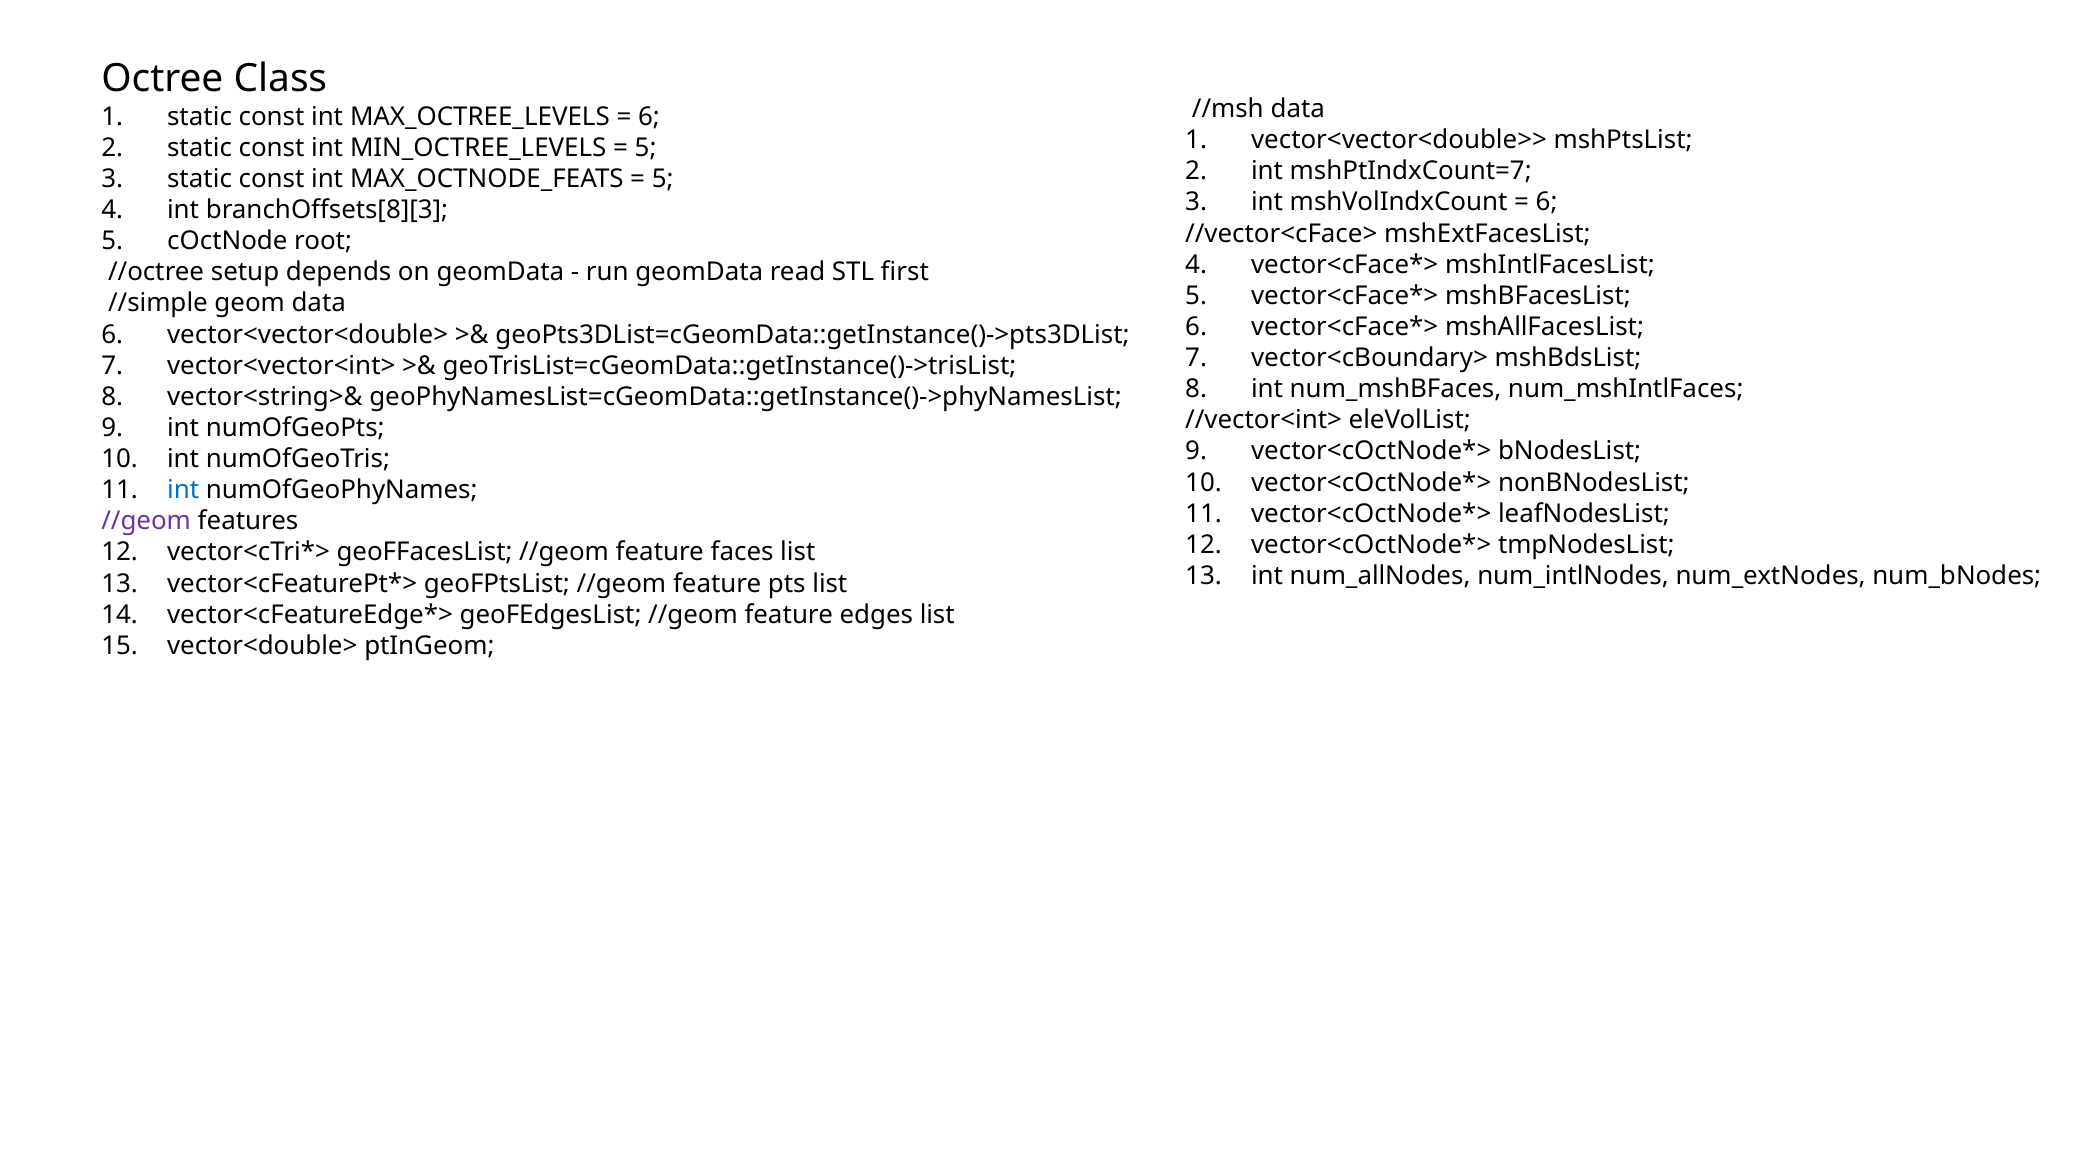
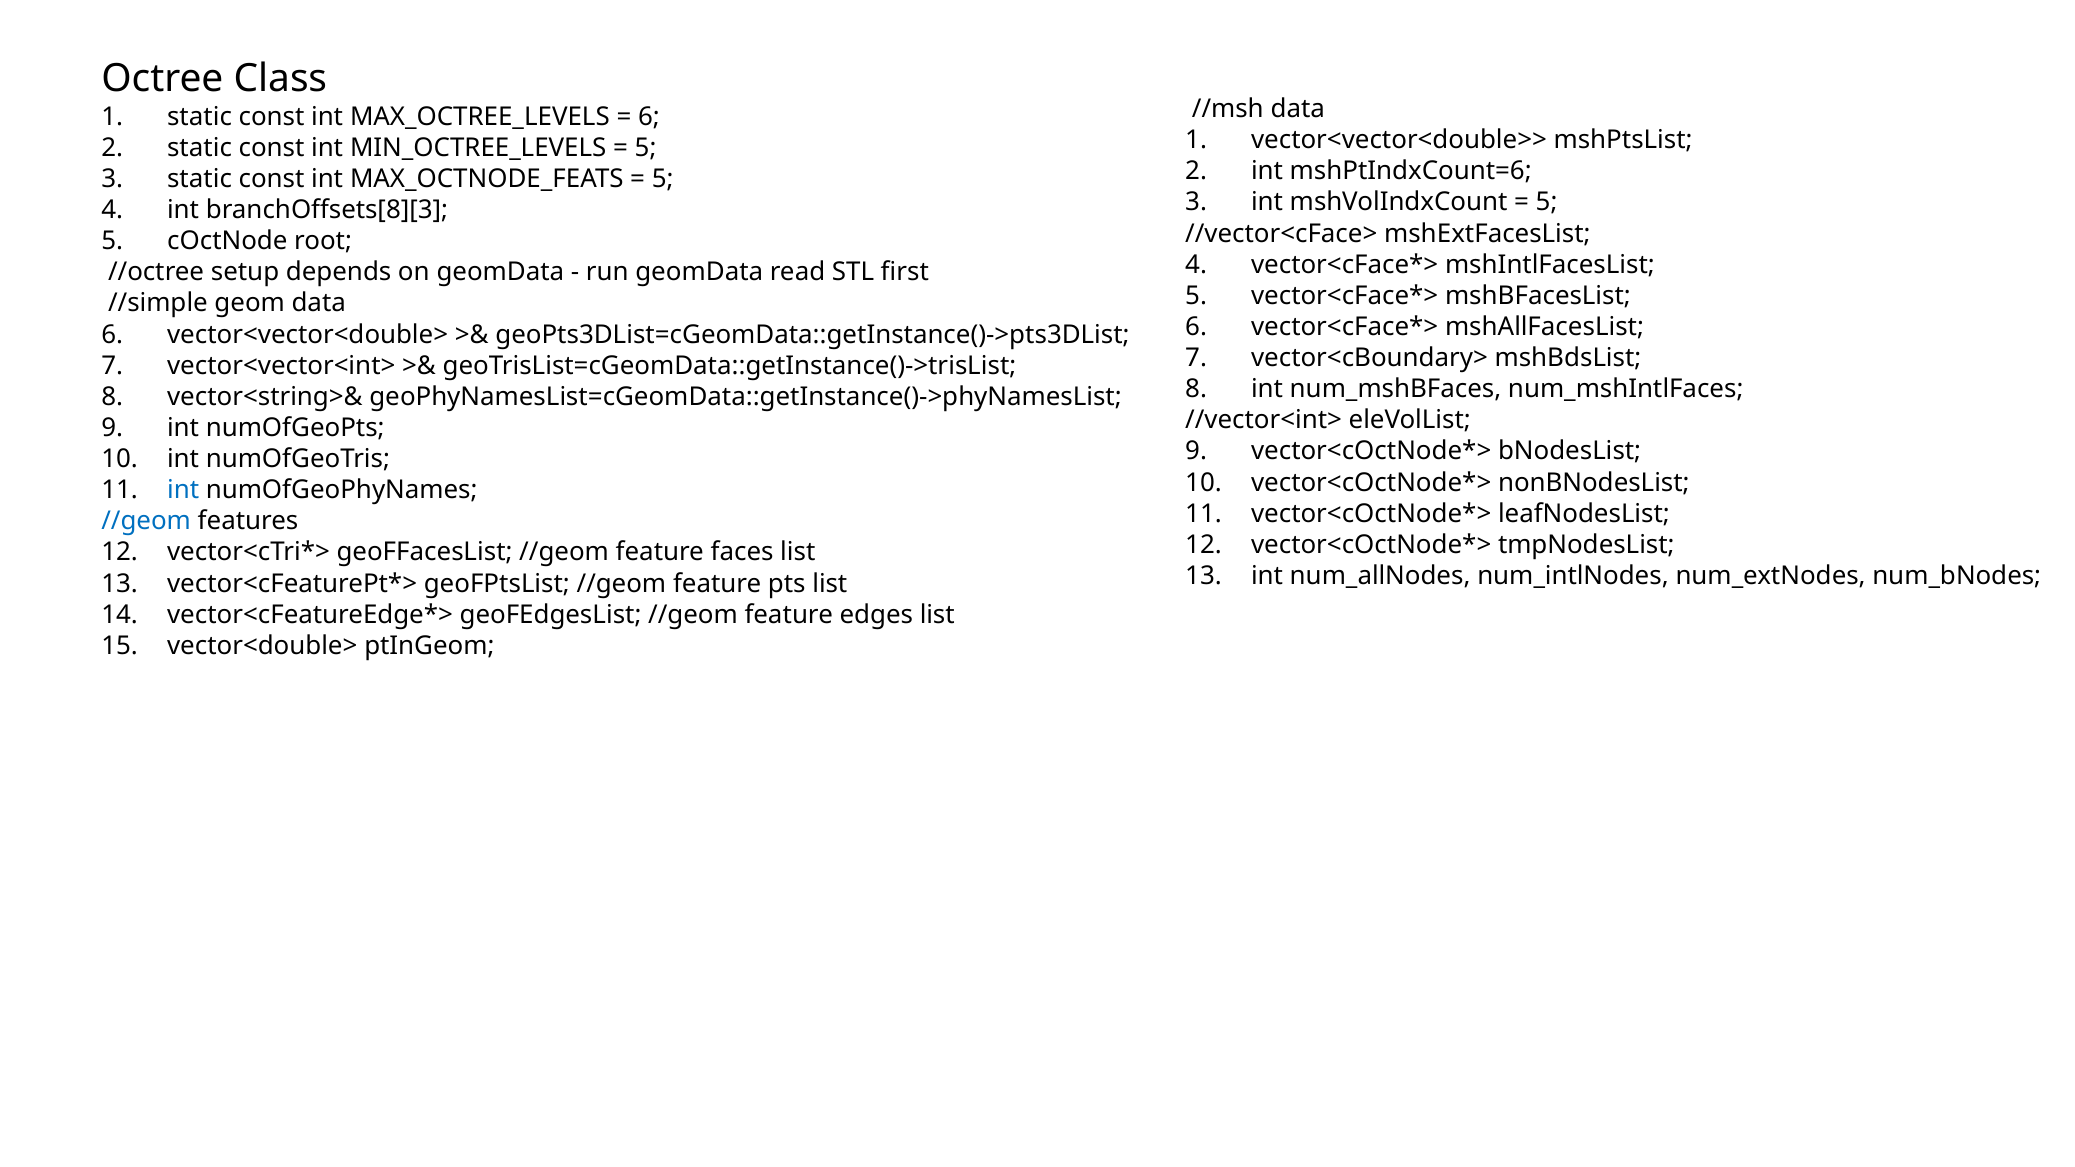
mshPtIndxCount=7: mshPtIndxCount=7 -> mshPtIndxCount=6
6 at (1547, 202): 6 -> 5
//geom at (146, 521) colour: purple -> blue
